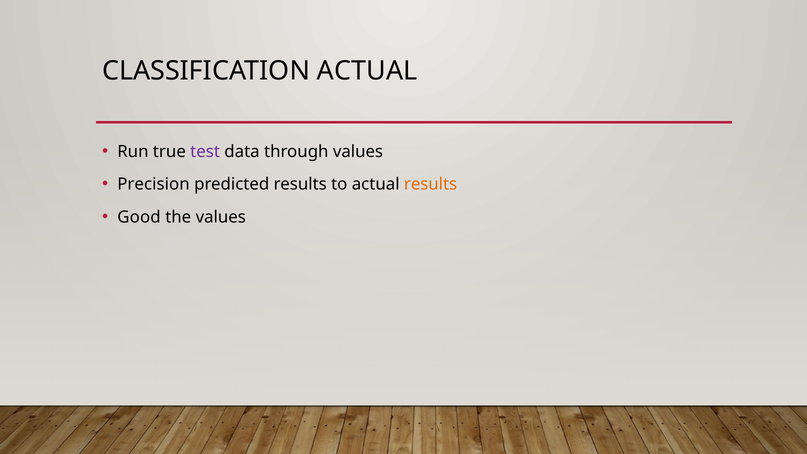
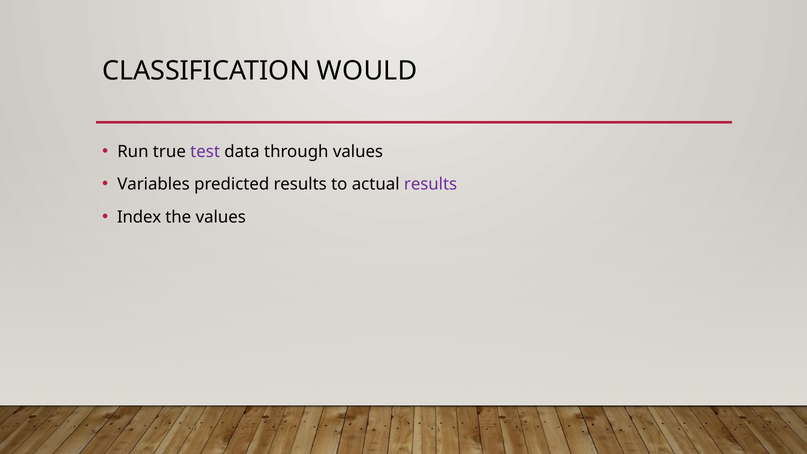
CLASSIFICATION ACTUAL: ACTUAL -> WOULD
Precision: Precision -> Variables
results at (431, 184) colour: orange -> purple
Good: Good -> Index
